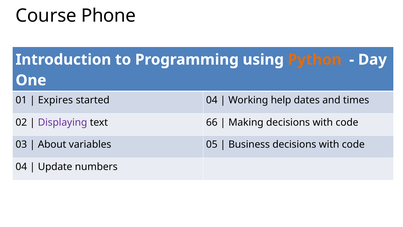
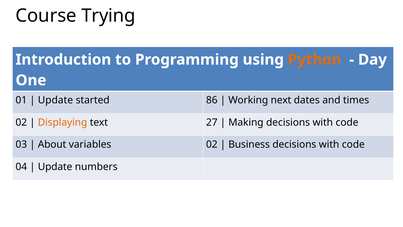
Phone: Phone -> Trying
Expires at (55, 100): Expires -> Update
started 04: 04 -> 86
help: help -> next
Displaying colour: purple -> orange
66: 66 -> 27
variables 05: 05 -> 02
